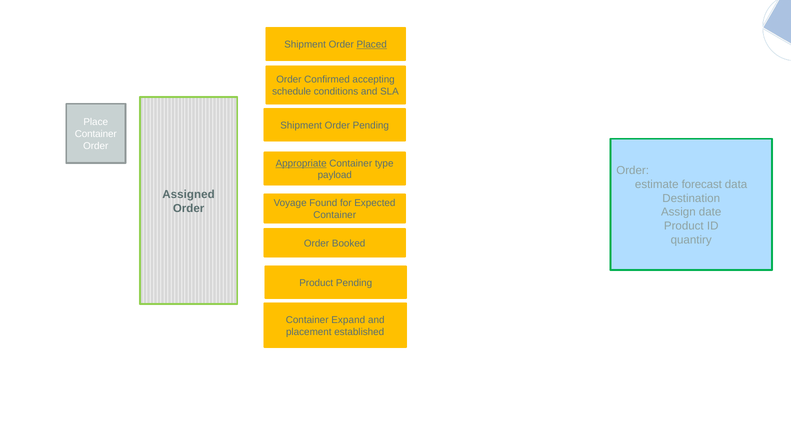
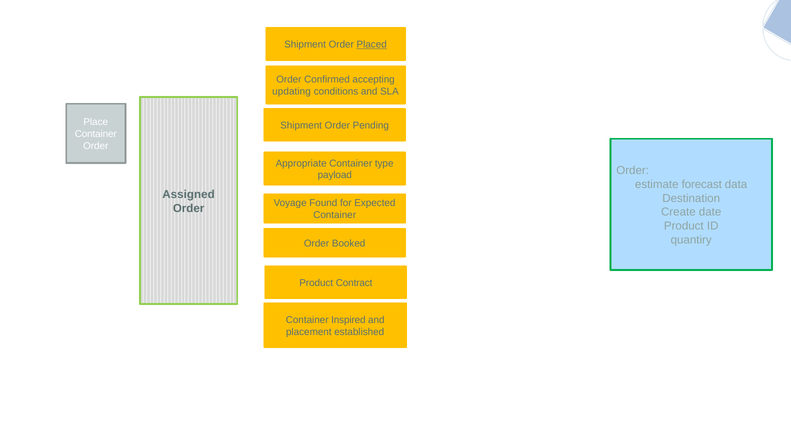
schedule: schedule -> updating
Appropriate underline: present -> none
Assign: Assign -> Create
Product Pending: Pending -> Contract
Expand: Expand -> Inspired
